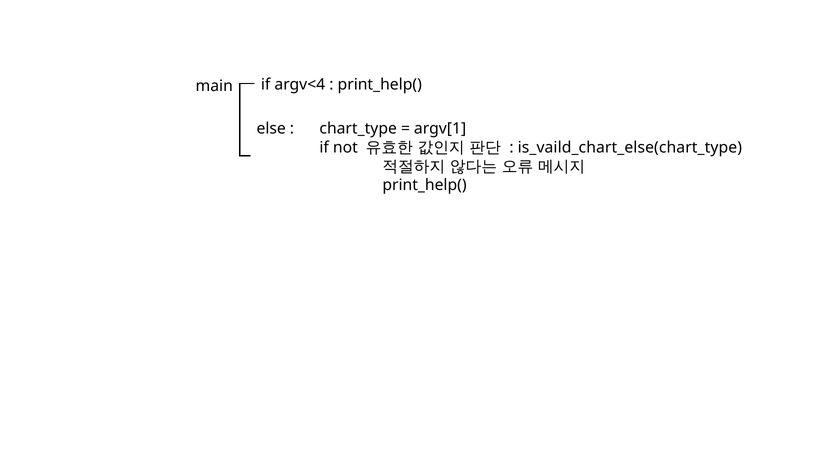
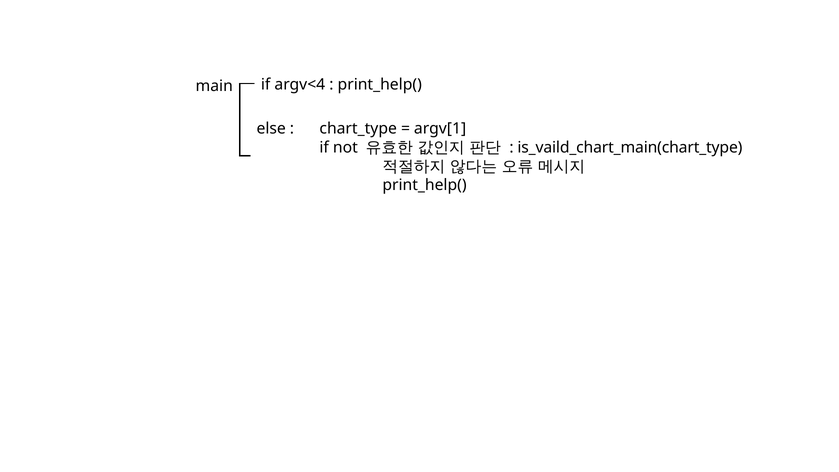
is_vaild_chart_else(chart_type: is_vaild_chart_else(chart_type -> is_vaild_chart_main(chart_type
